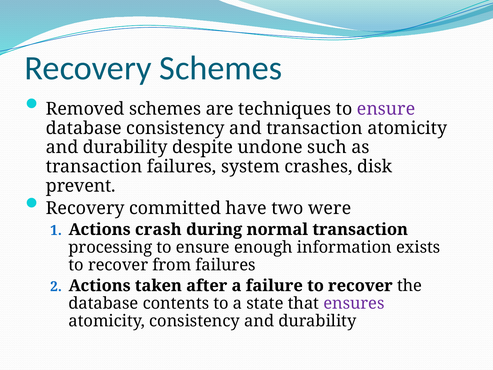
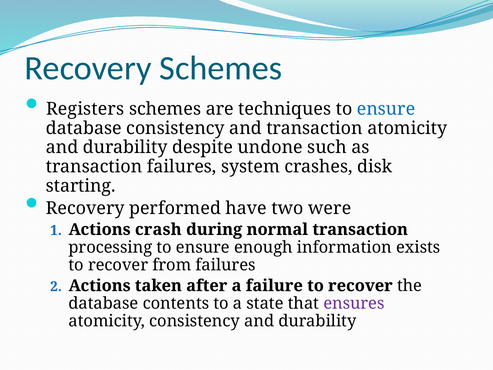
Removed: Removed -> Registers
ensure at (386, 109) colour: purple -> blue
prevent: prevent -> starting
committed: committed -> performed
